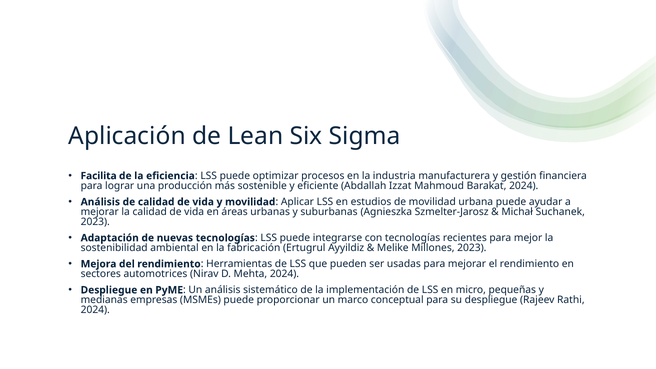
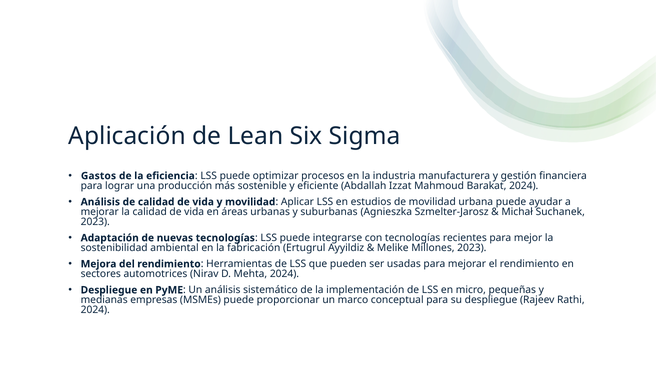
Facilita: Facilita -> Gastos
